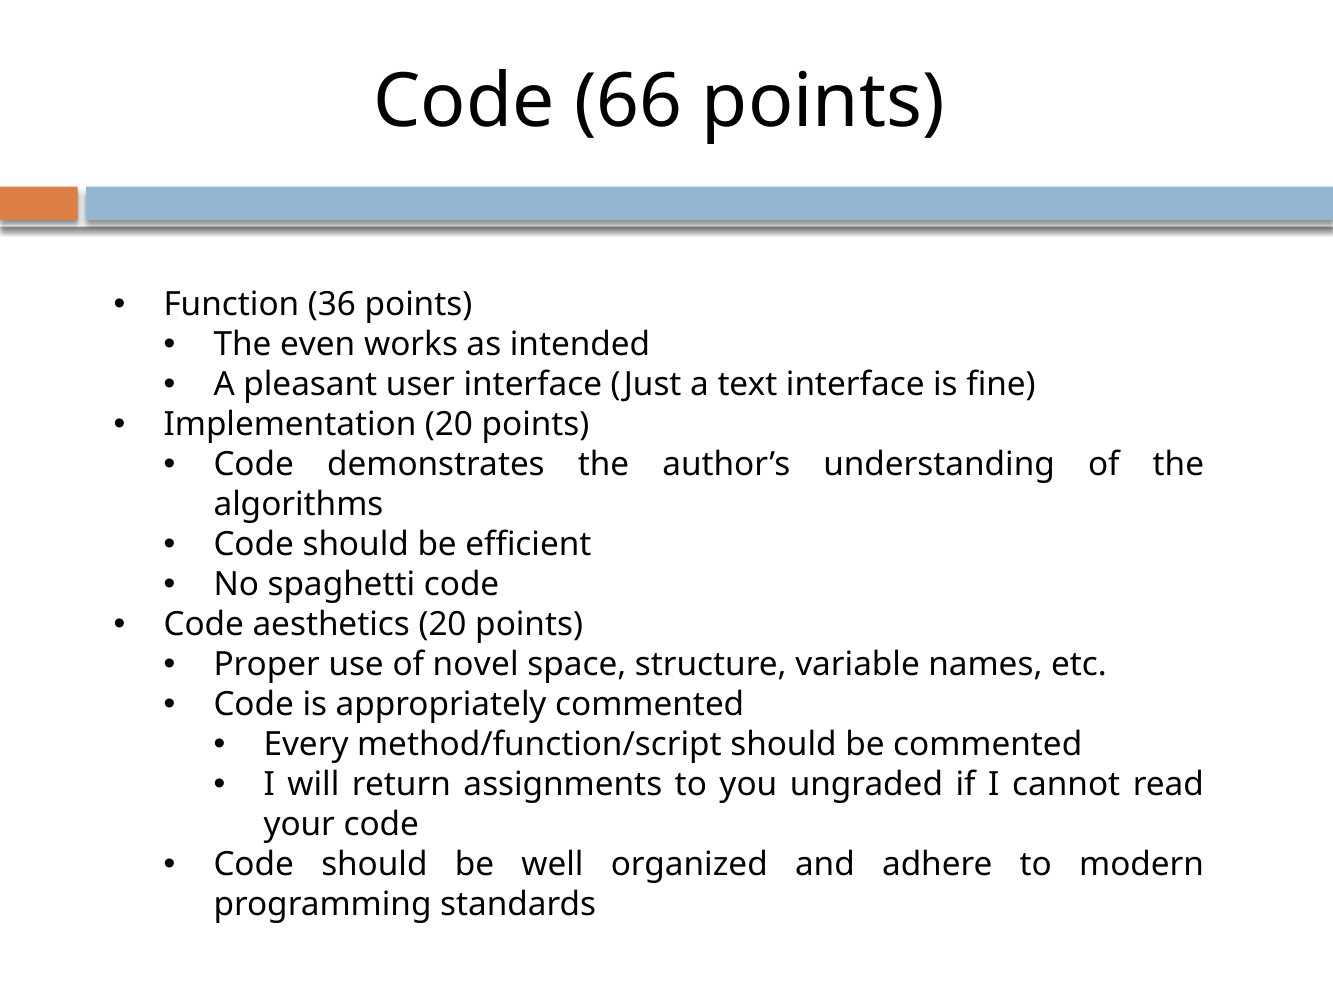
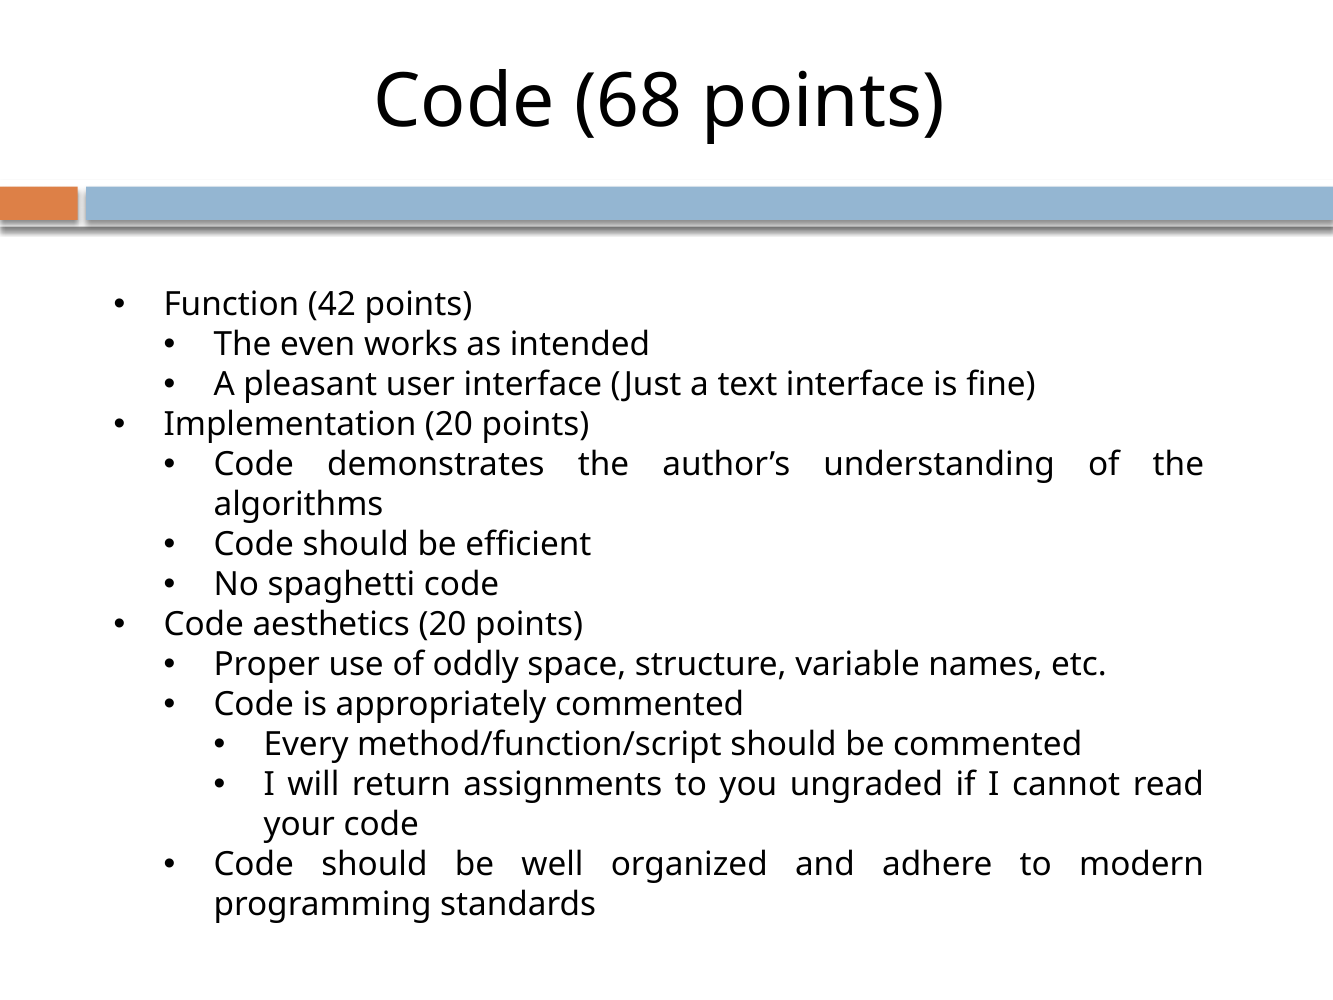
66: 66 -> 68
36: 36 -> 42
novel: novel -> oddly
